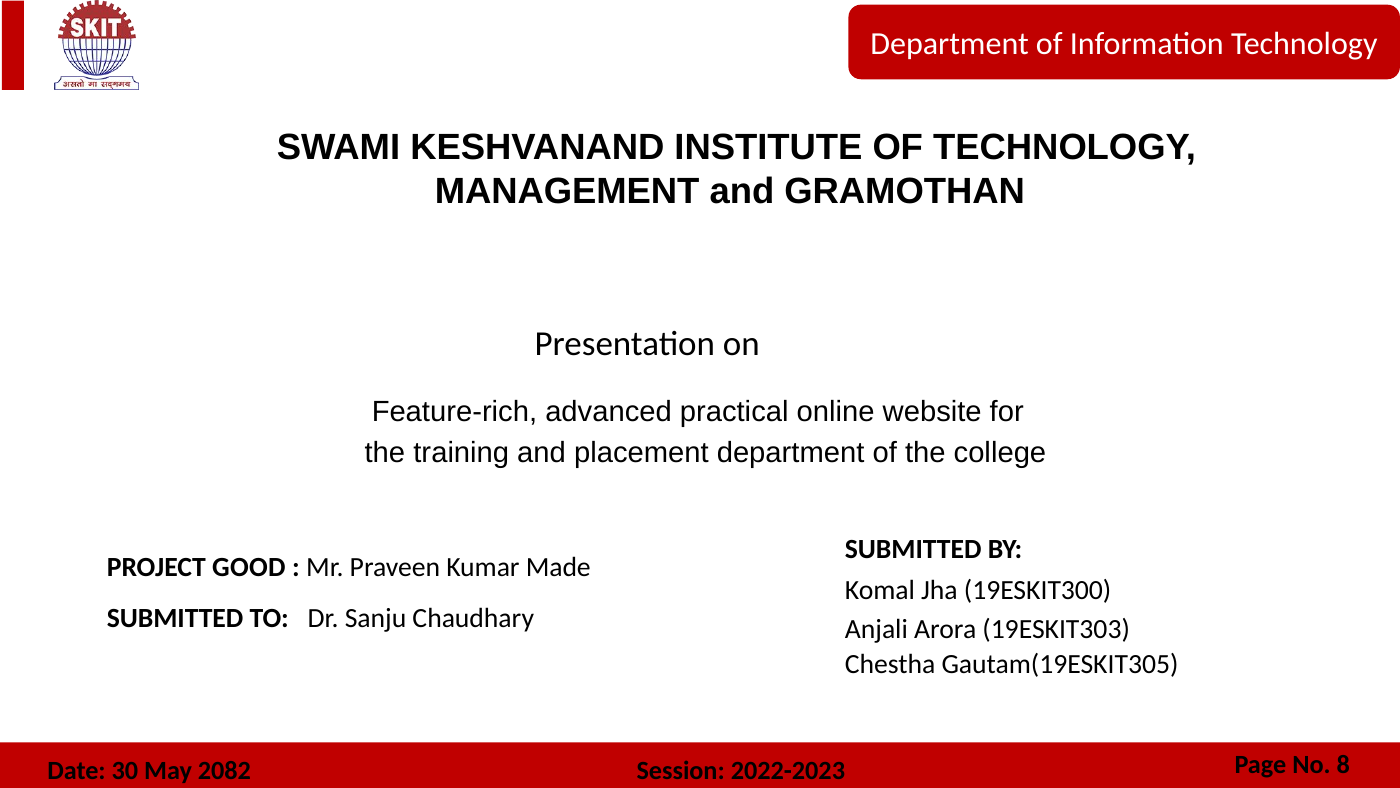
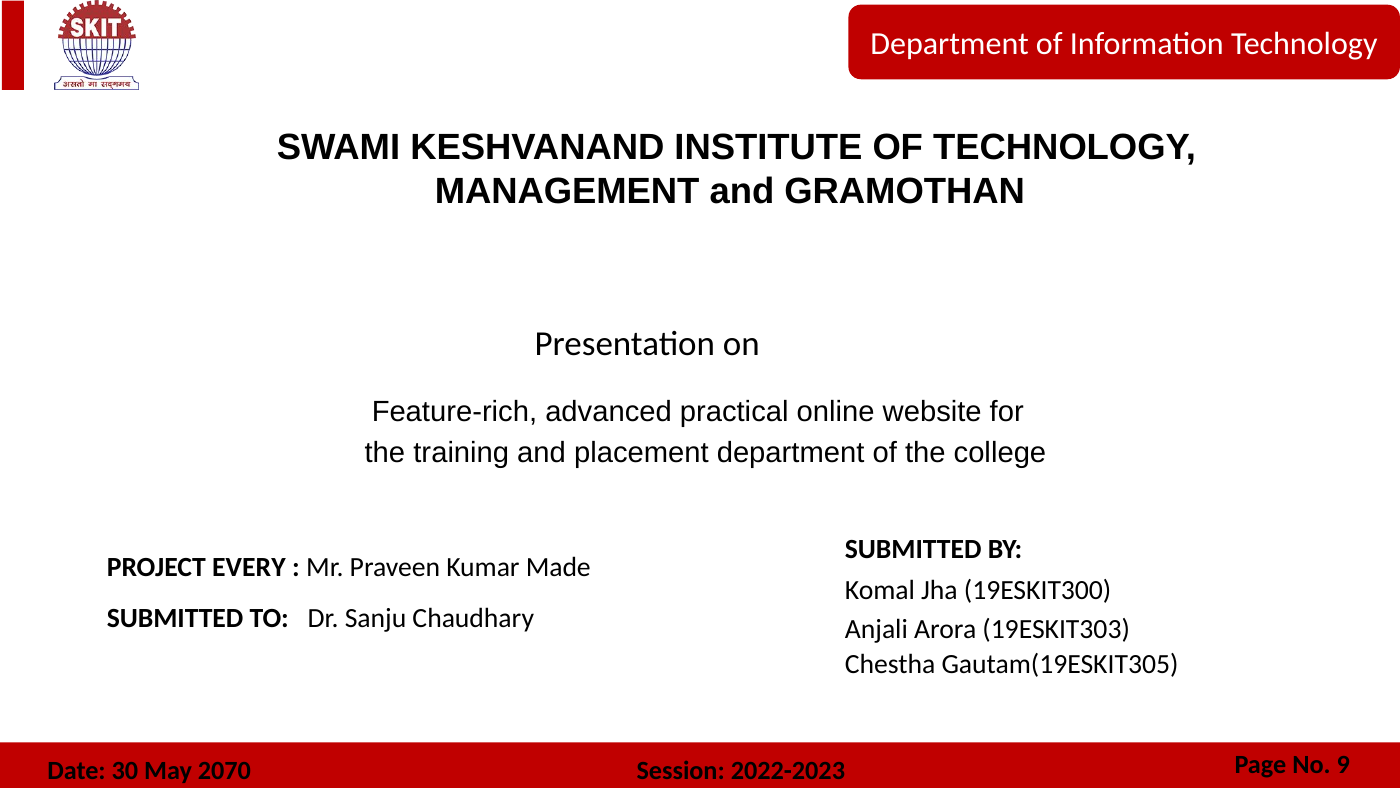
GOOD: GOOD -> EVERY
2082: 2082 -> 2070
8: 8 -> 9
